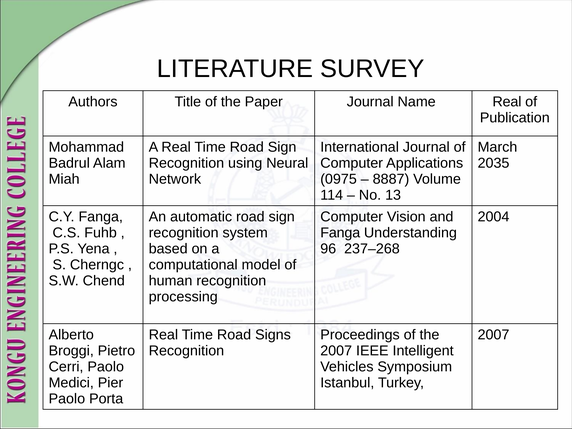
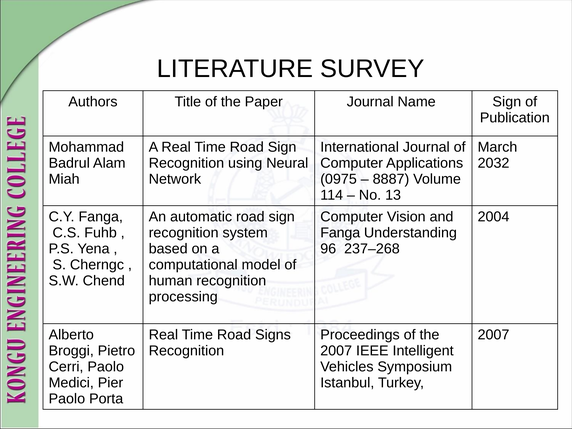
Name Real: Real -> Sign
2035: 2035 -> 2032
